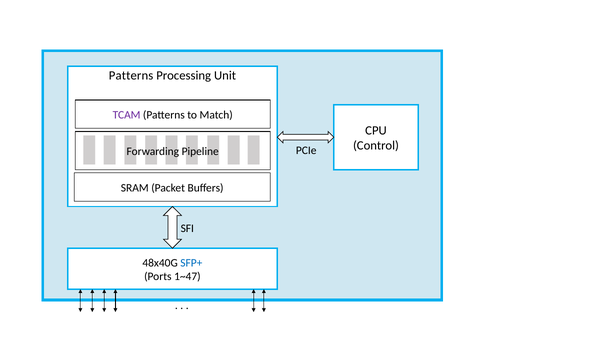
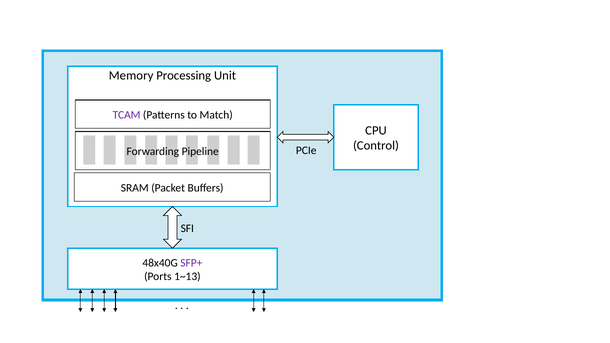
Patterns at (131, 76): Patterns -> Memory
SFP+ colour: blue -> purple
1~47: 1~47 -> 1~13
